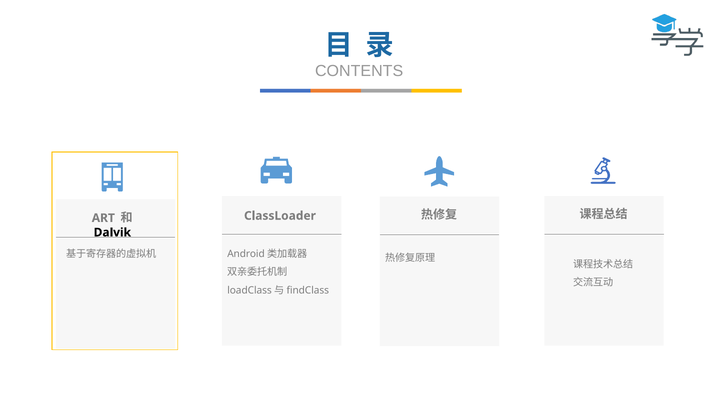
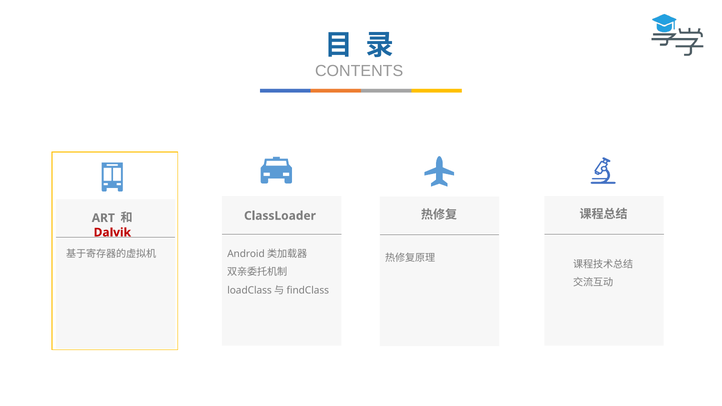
Dalvik colour: black -> red
